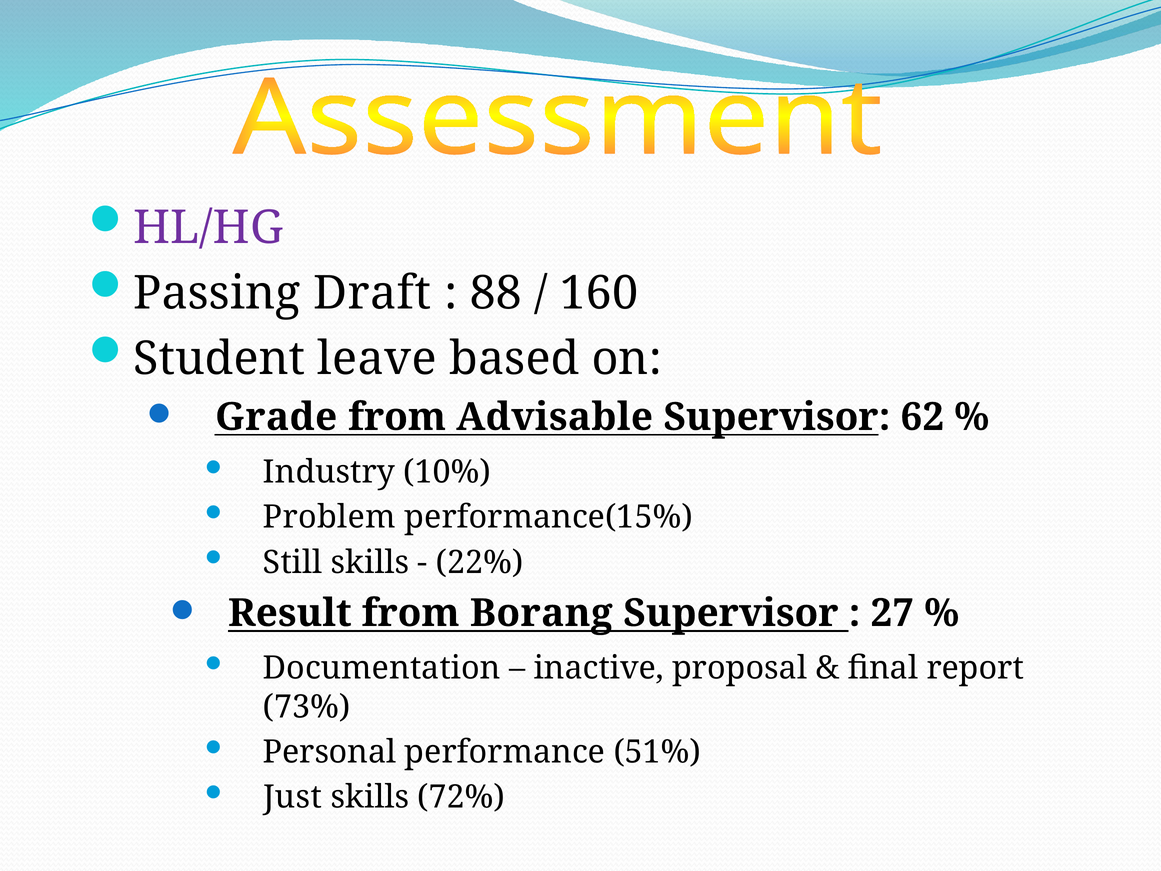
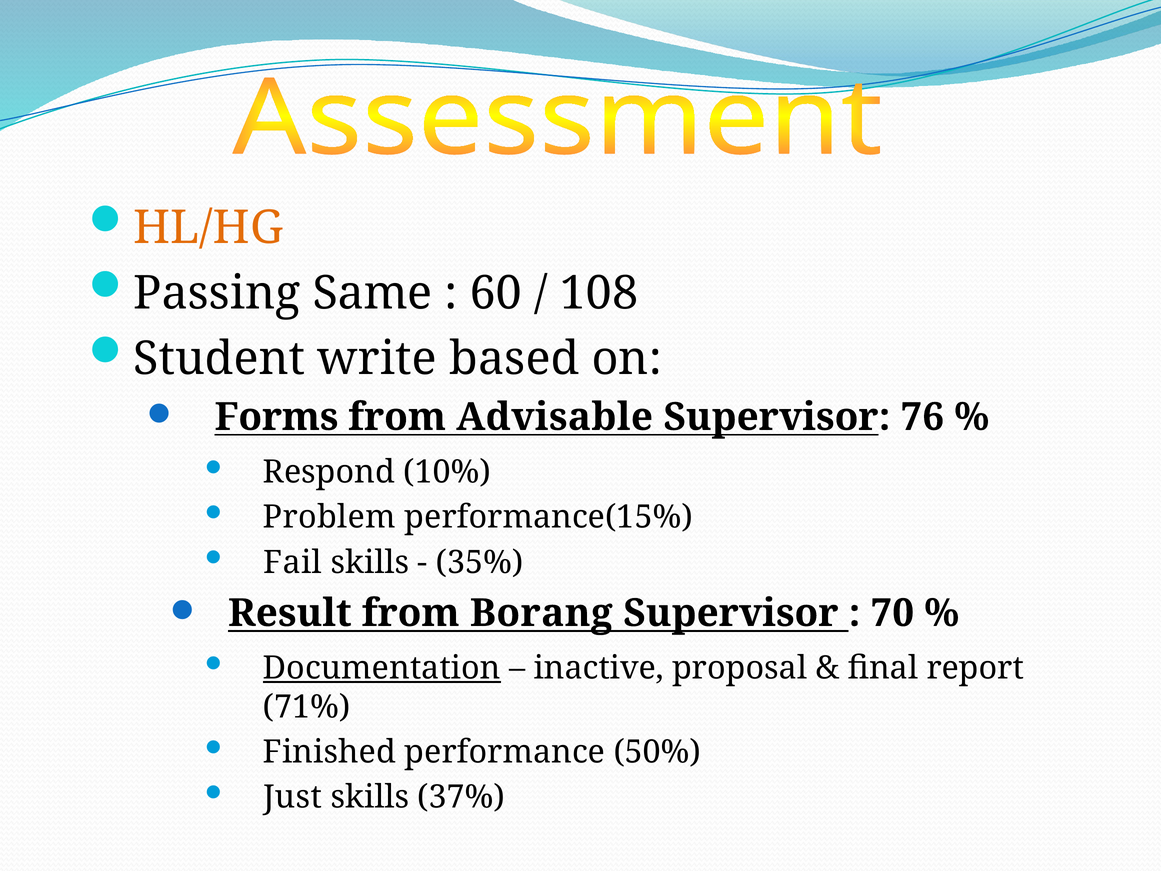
HL/HG colour: purple -> orange
Draft: Draft -> Same
88: 88 -> 60
160: 160 -> 108
leave: leave -> write
Grade: Grade -> Forms
62: 62 -> 76
Industry: Industry -> Respond
Still: Still -> Fail
22%: 22% -> 35%
27: 27 -> 70
Documentation underline: none -> present
73%: 73% -> 71%
Personal: Personal -> Finished
51%: 51% -> 50%
72%: 72% -> 37%
